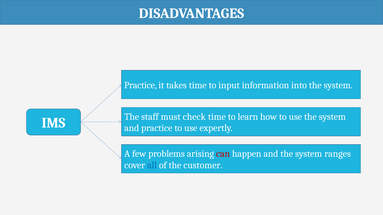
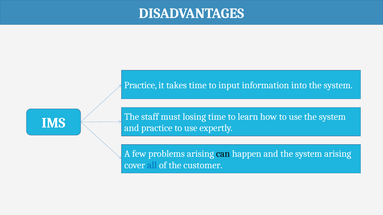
check: check -> losing
can colour: red -> black
system ranges: ranges -> arising
